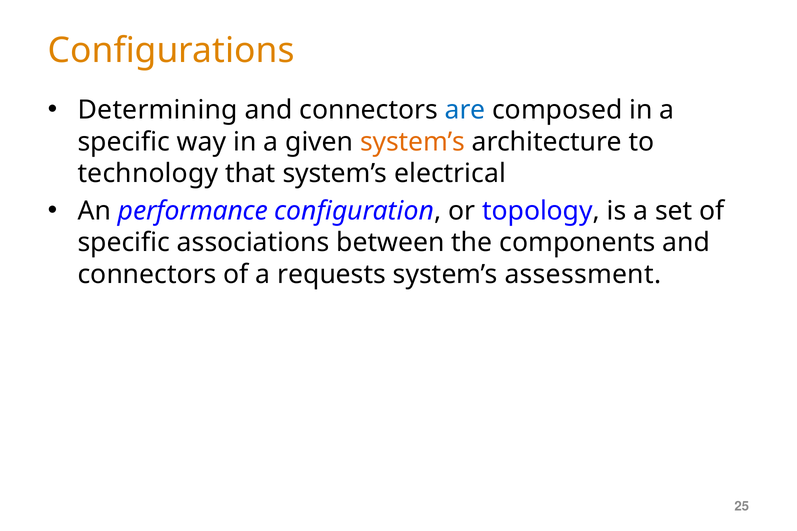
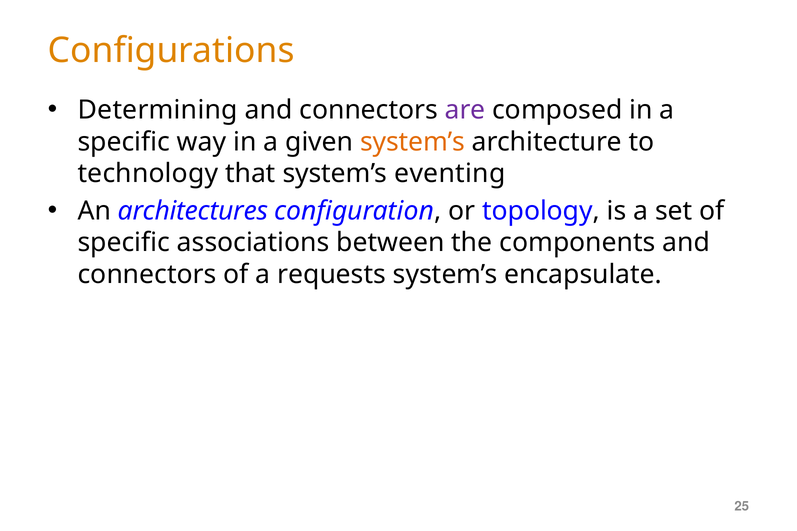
are colour: blue -> purple
electrical: electrical -> eventing
performance: performance -> architectures
assessment: assessment -> encapsulate
